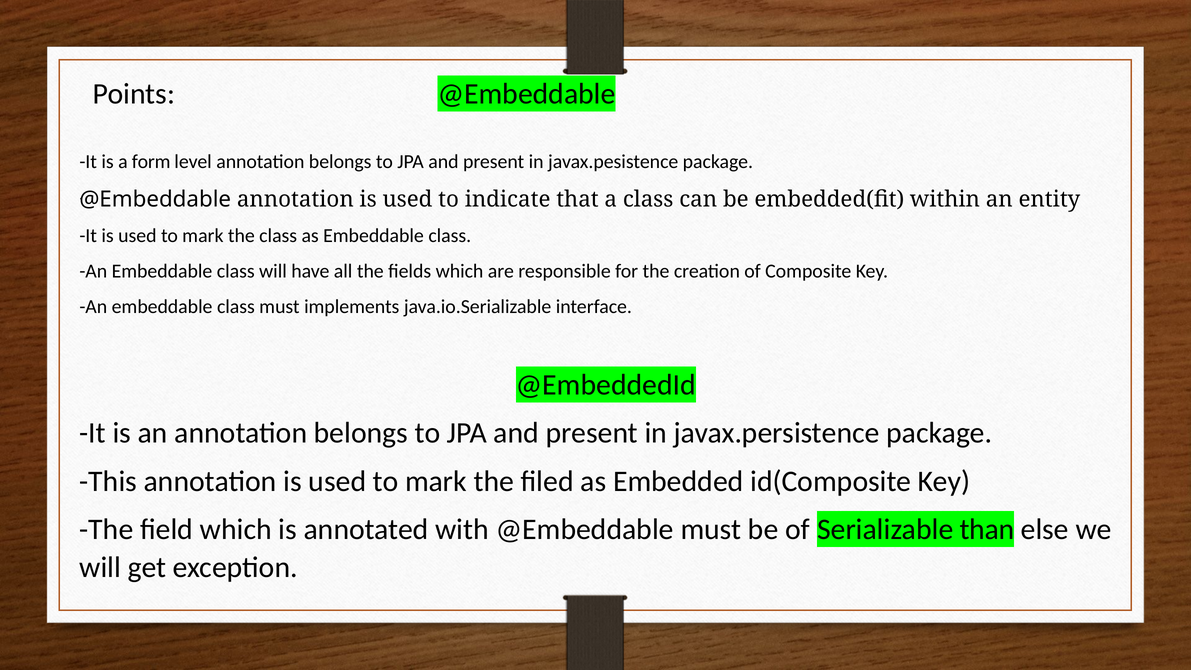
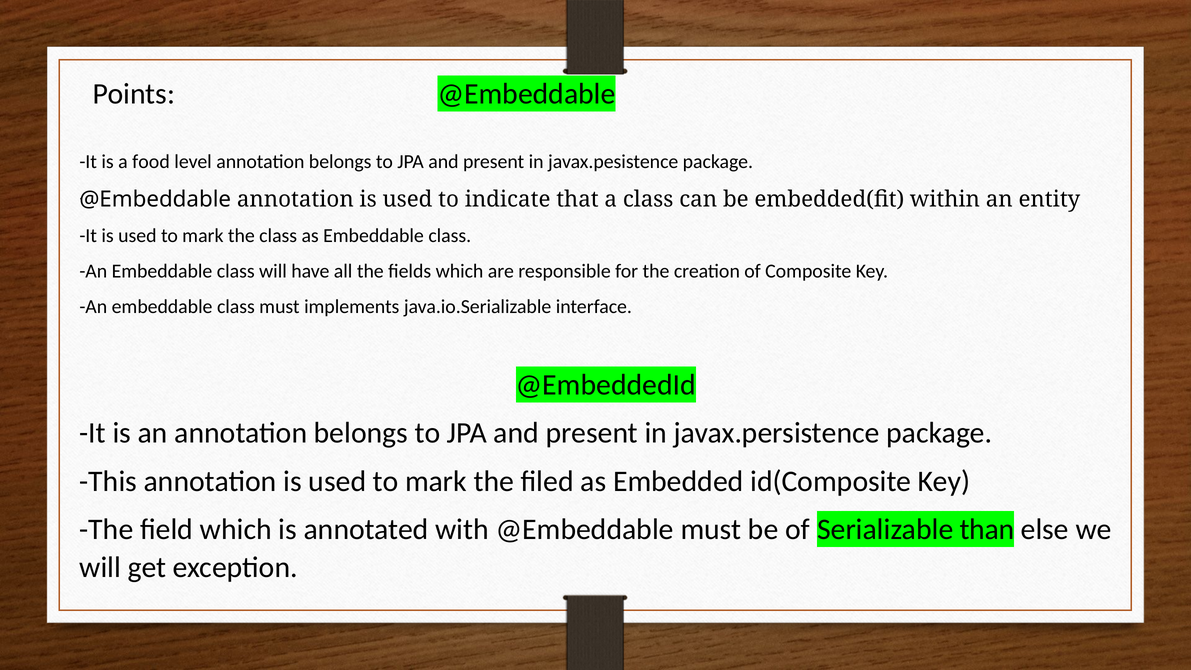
form: form -> food
